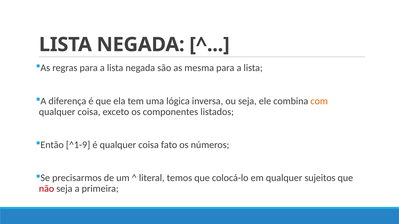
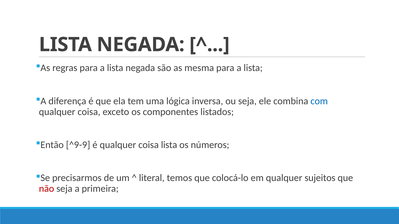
com colour: orange -> blue
^1-9: ^1-9 -> ^9-9
coisa fato: fato -> lista
